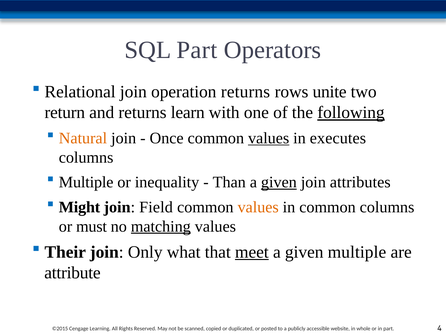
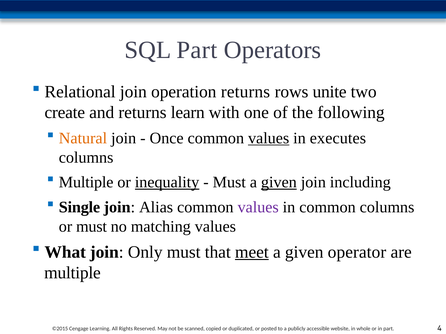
return: return -> create
following underline: present -> none
inequality underline: none -> present
Than at (229, 183): Than -> Must
attributes: attributes -> including
Might: Might -> Single
Field: Field -> Alias
values at (258, 207) colour: orange -> purple
matching underline: present -> none
Their: Their -> What
Only what: what -> must
given multiple: multiple -> operator
attribute at (72, 273): attribute -> multiple
